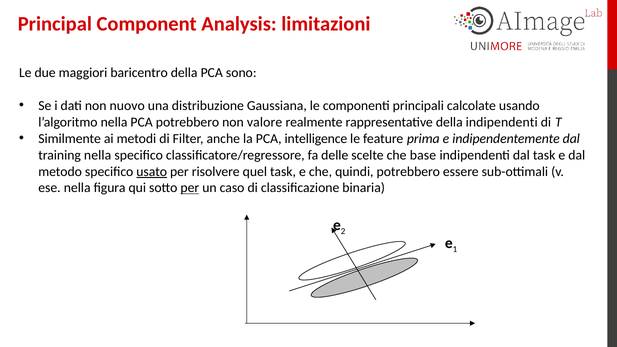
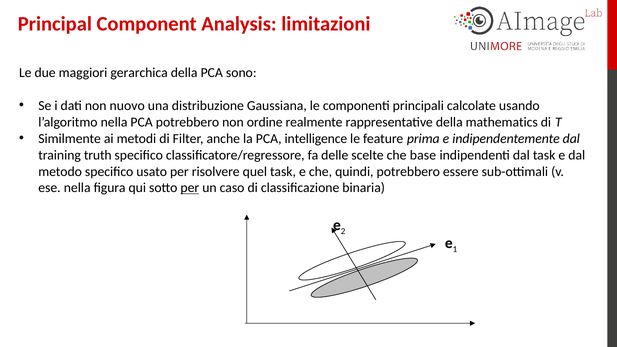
baricentro: baricentro -> gerarchica
valore: valore -> ordine
della indipendenti: indipendenti -> mathematics
training nella: nella -> truth
usato underline: present -> none
